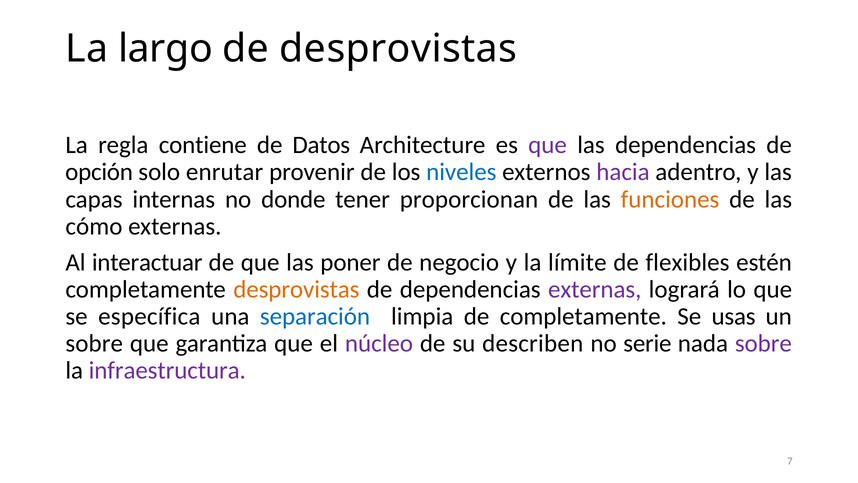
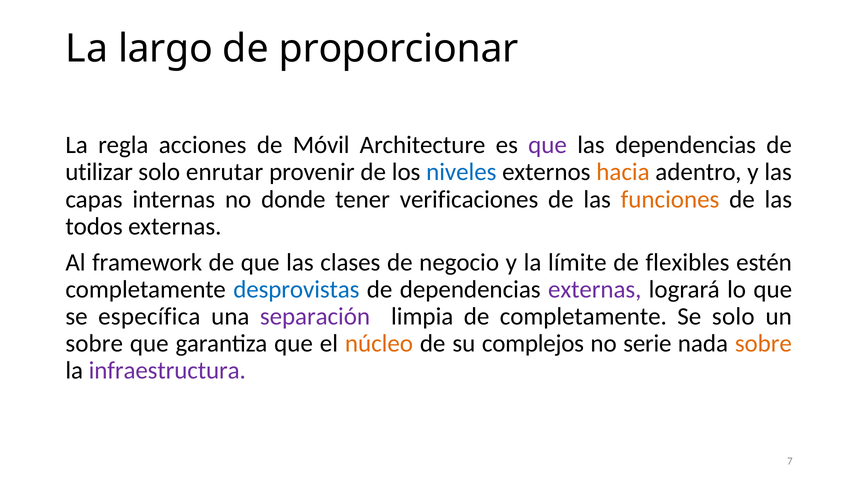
de desprovistas: desprovistas -> proporcionar
contiene: contiene -> acciones
Datos: Datos -> Móvil
opción: opción -> utilizar
hacia colour: purple -> orange
proporcionan: proporcionan -> verificaciones
cómo: cómo -> todos
interactuar: interactuar -> framework
poner: poner -> clases
desprovistas at (296, 289) colour: orange -> blue
separación colour: blue -> purple
Se usas: usas -> solo
núcleo colour: purple -> orange
describen: describen -> complejos
sobre at (763, 343) colour: purple -> orange
